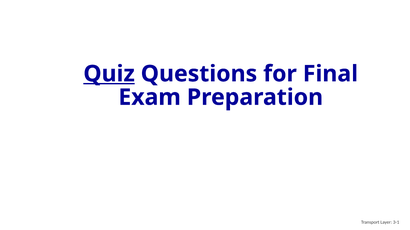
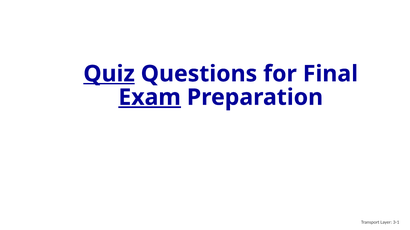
Exam underline: none -> present
